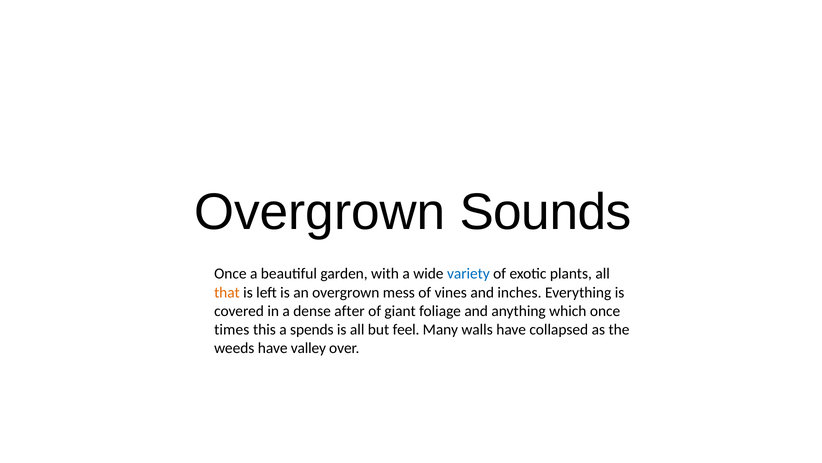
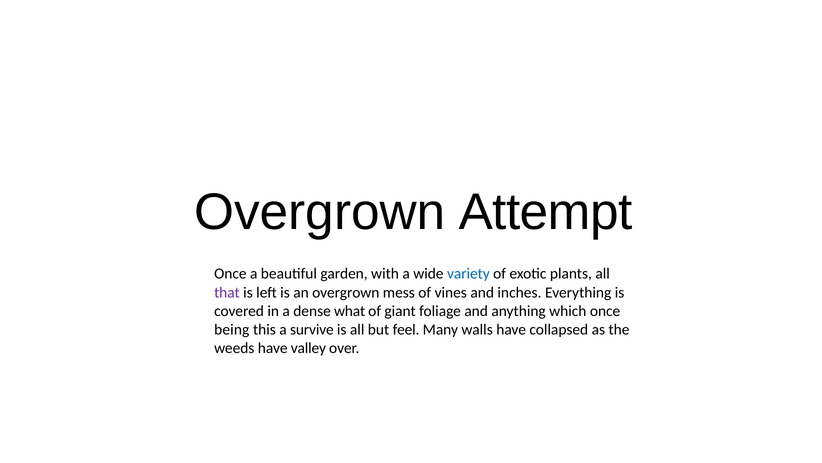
Sounds: Sounds -> Attempt
that colour: orange -> purple
after: after -> what
times: times -> being
spends: spends -> survive
